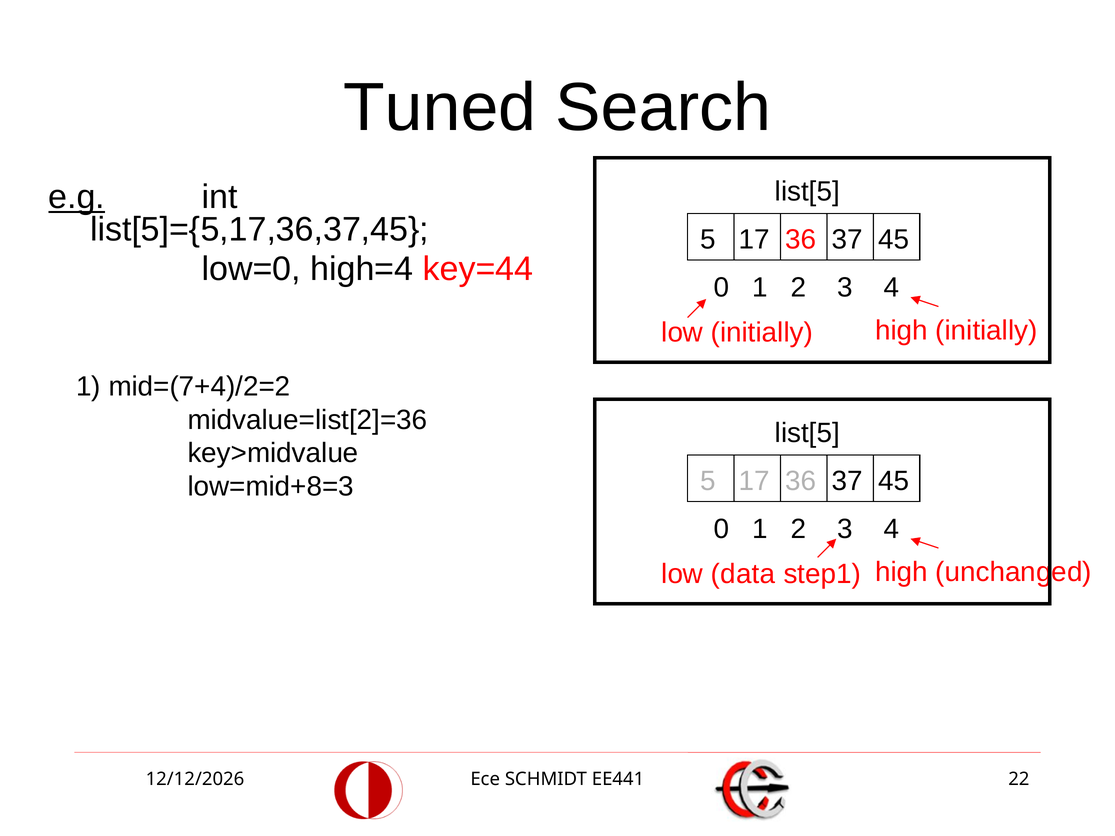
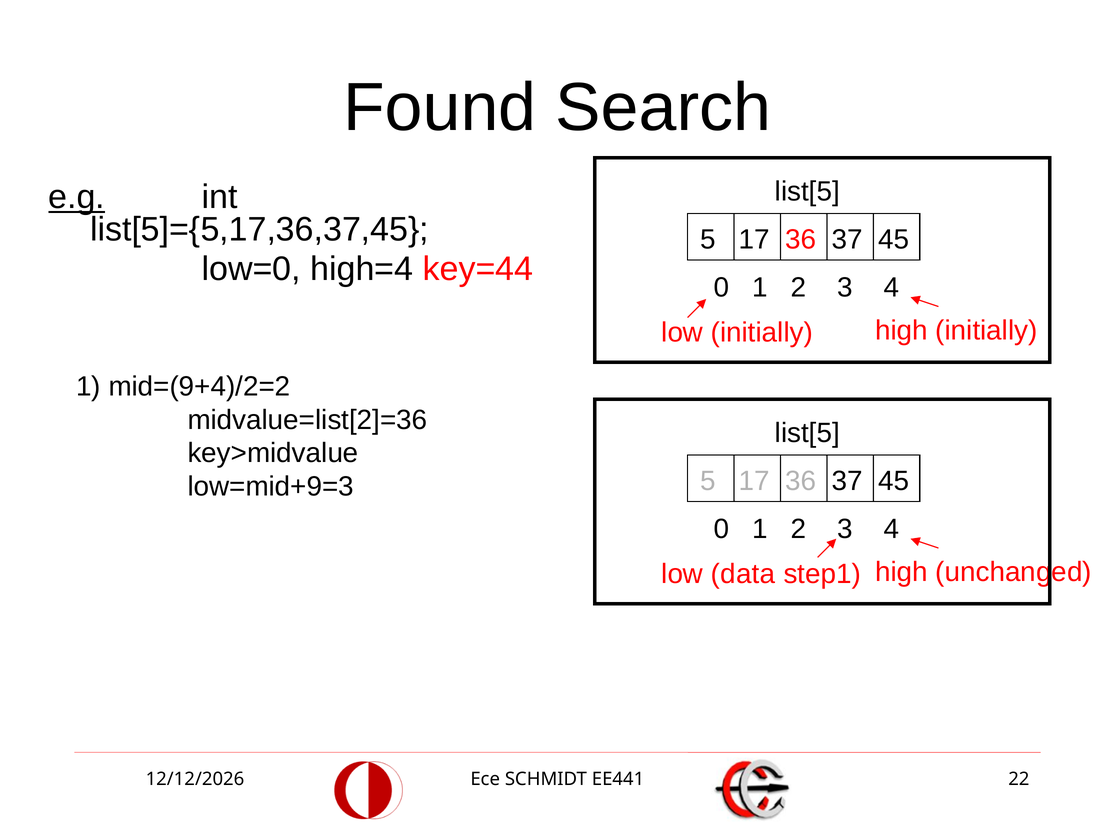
Tuned: Tuned -> Found
mid=(7+4)/2=2: mid=(7+4)/2=2 -> mid=(9+4)/2=2
low=mid+8=3: low=mid+8=3 -> low=mid+9=3
